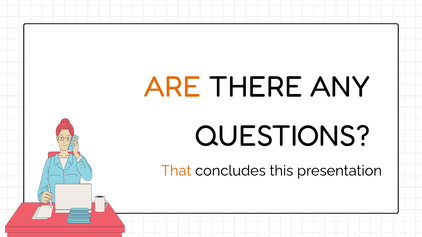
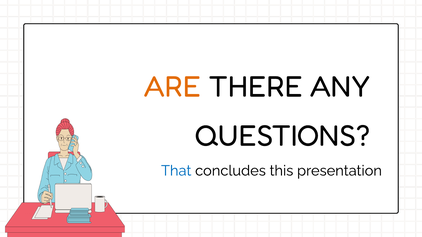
That colour: orange -> blue
